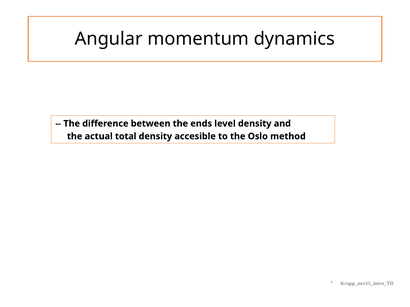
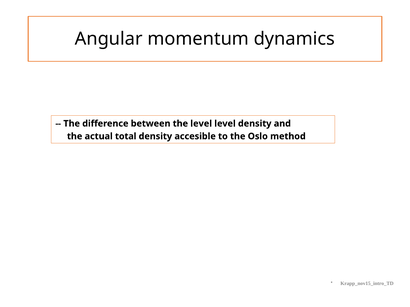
the ends: ends -> level
